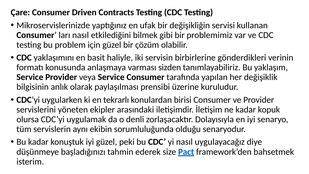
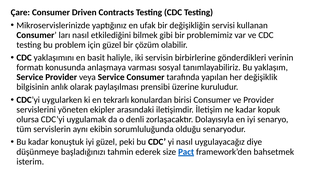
sizden: sizden -> sosyal
